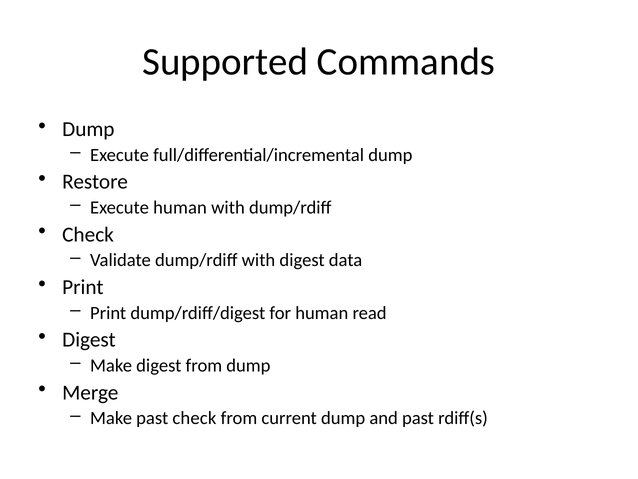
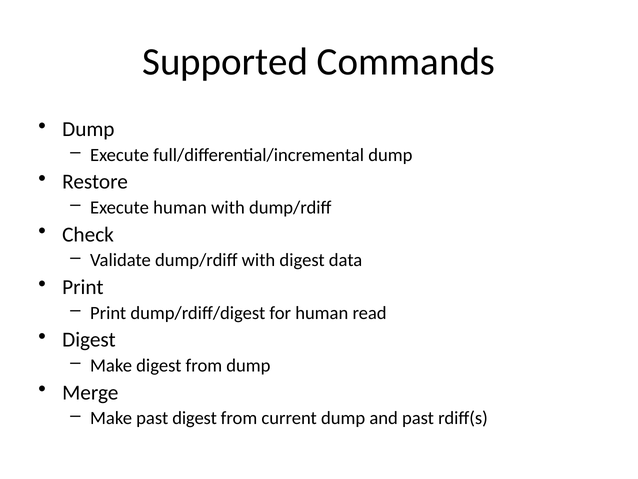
past check: check -> digest
